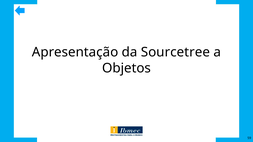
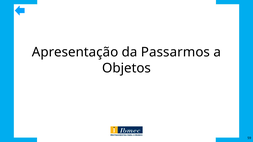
Sourcetree: Sourcetree -> Passarmos
